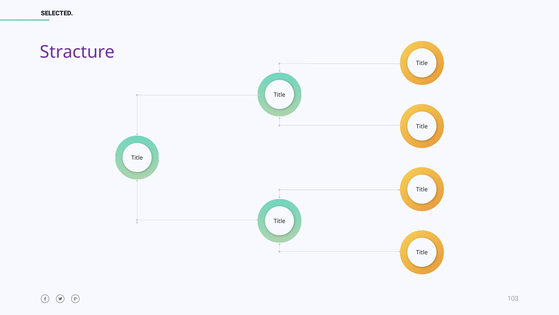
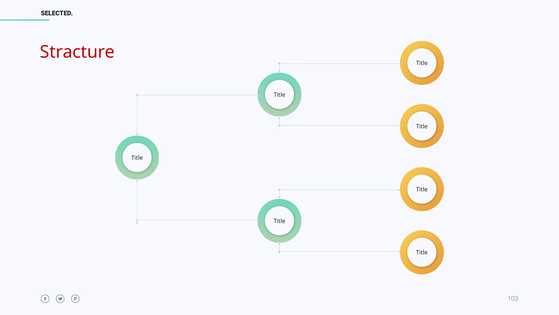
Stracture colour: purple -> red
